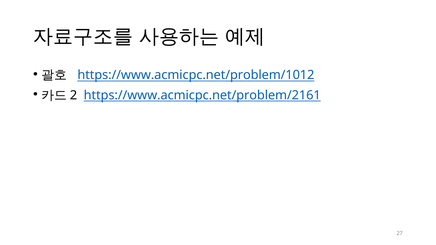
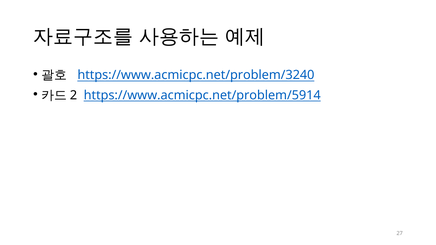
https://www.acmicpc.net/problem/1012: https://www.acmicpc.net/problem/1012 -> https://www.acmicpc.net/problem/3240
https://www.acmicpc.net/problem/2161: https://www.acmicpc.net/problem/2161 -> https://www.acmicpc.net/problem/5914
